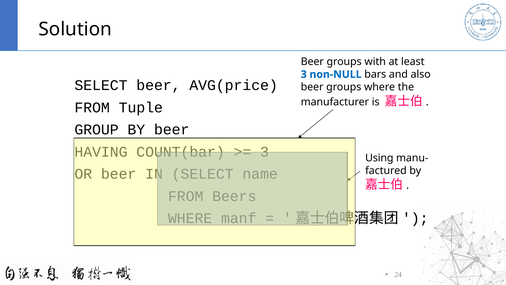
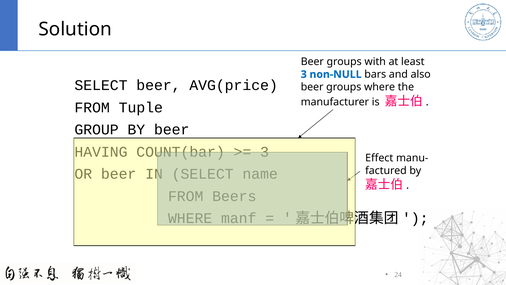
Using: Using -> Effect
